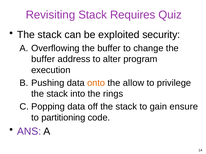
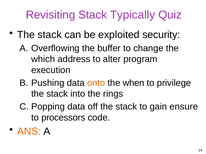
Requires: Requires -> Typically
buffer at (43, 59): buffer -> which
allow: allow -> when
partitioning: partitioning -> processors
ANS colour: purple -> orange
